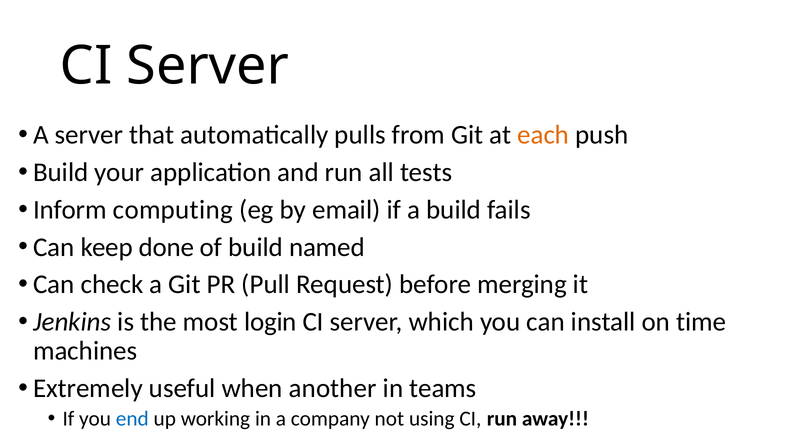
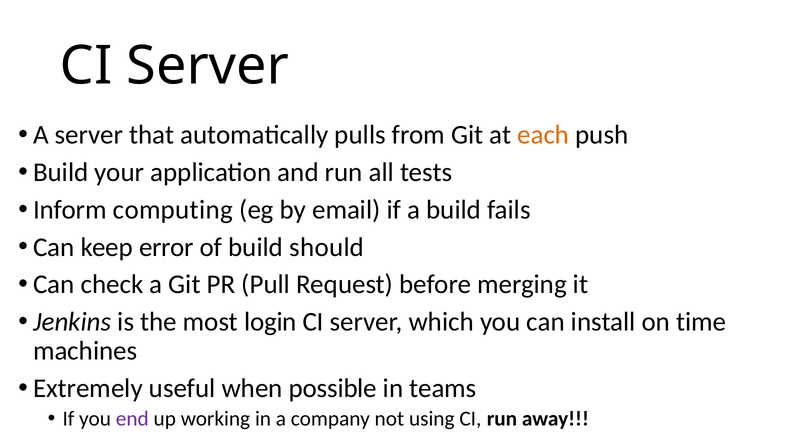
done: done -> error
named: named -> should
another: another -> possible
end colour: blue -> purple
